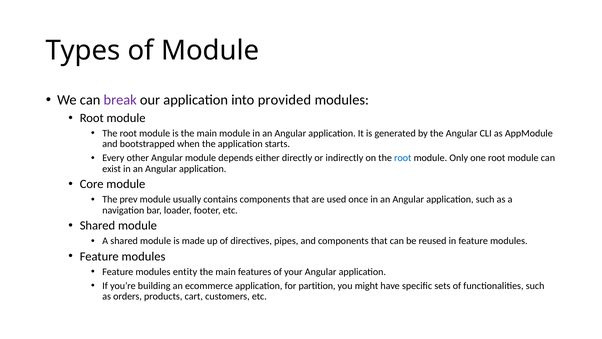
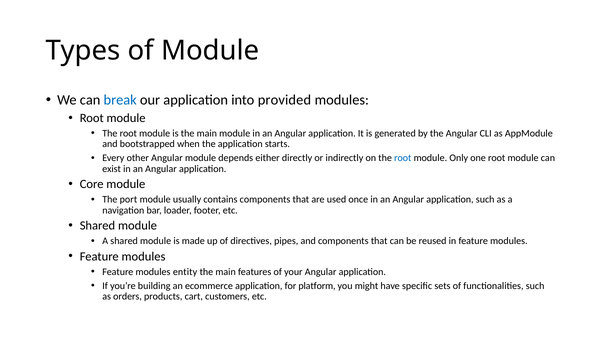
break colour: purple -> blue
prev: prev -> port
partition: partition -> platform
